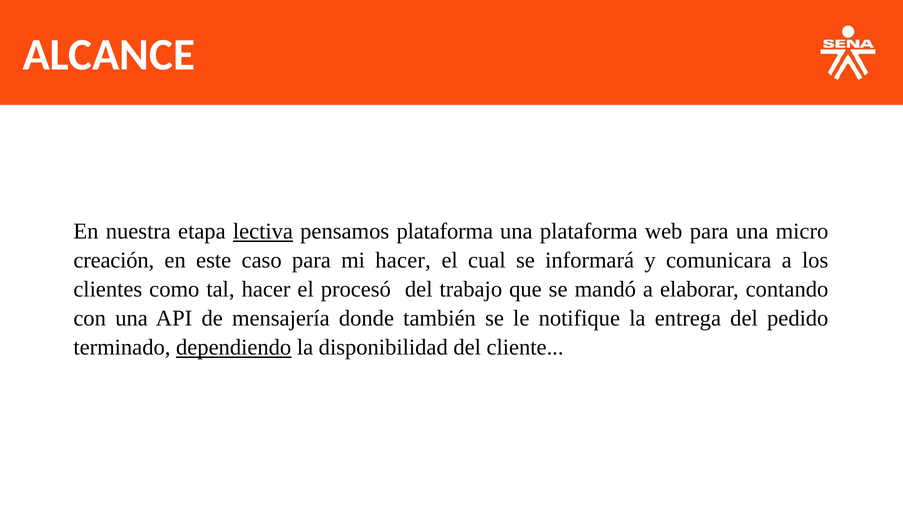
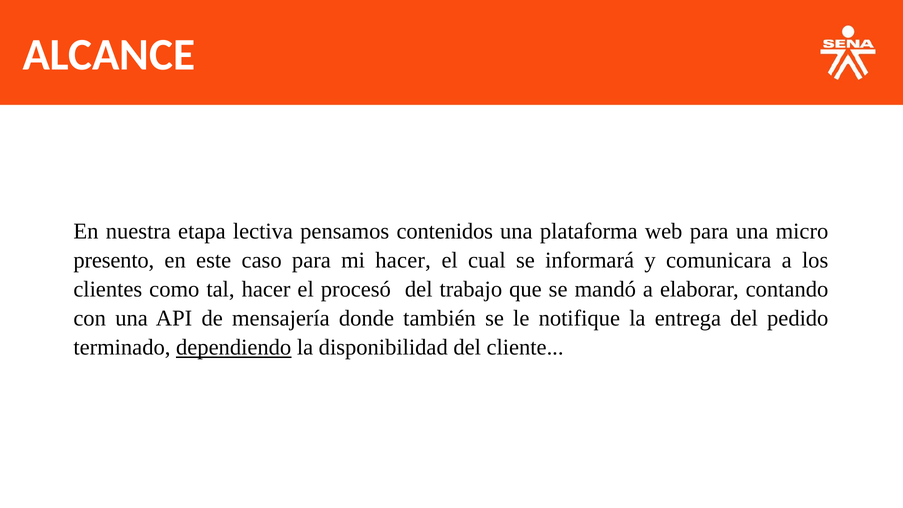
lectiva underline: present -> none
pensamos plataforma: plataforma -> contenidos
creación: creación -> presento
